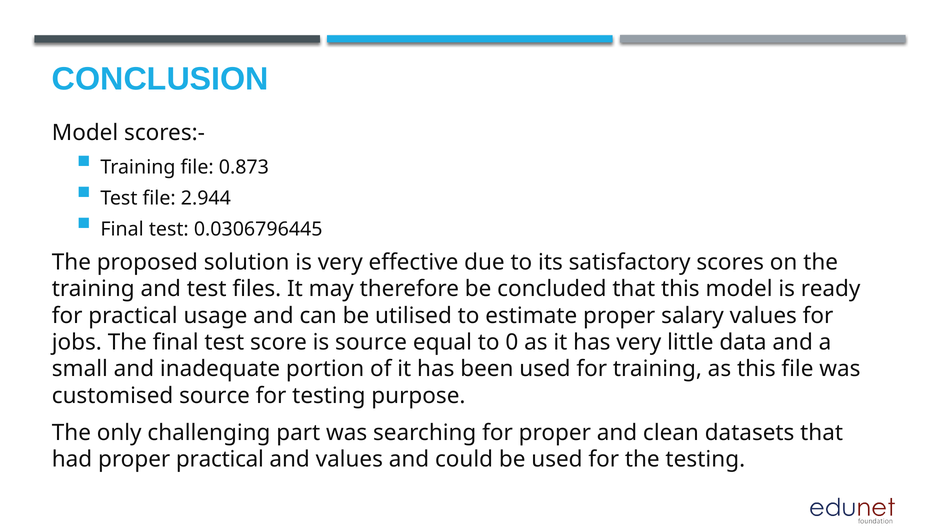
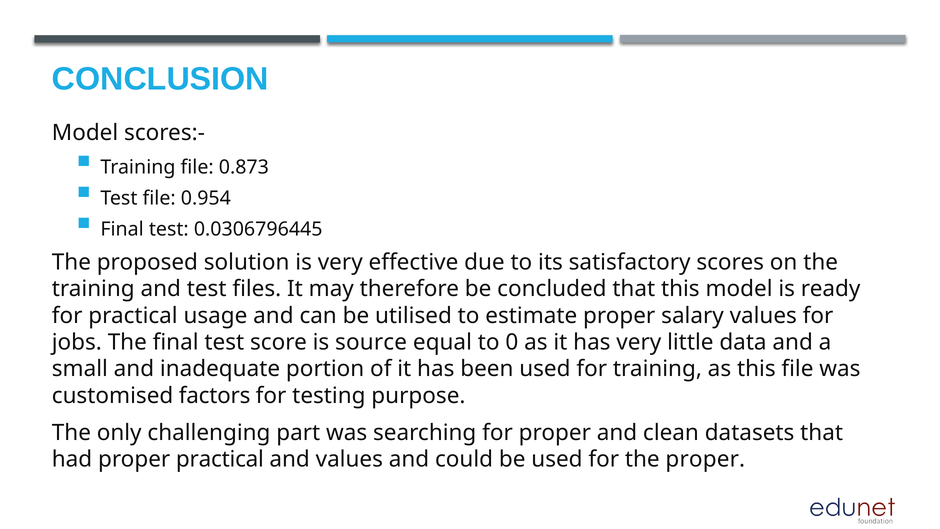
2.944: 2.944 -> 0.954
customised source: source -> factors
the testing: testing -> proper
